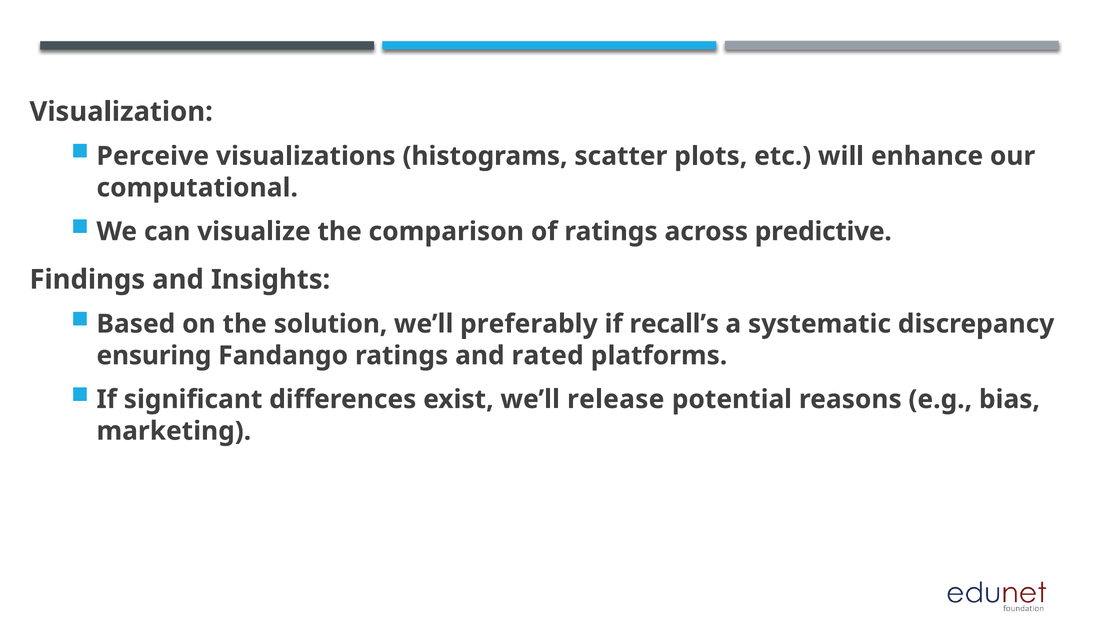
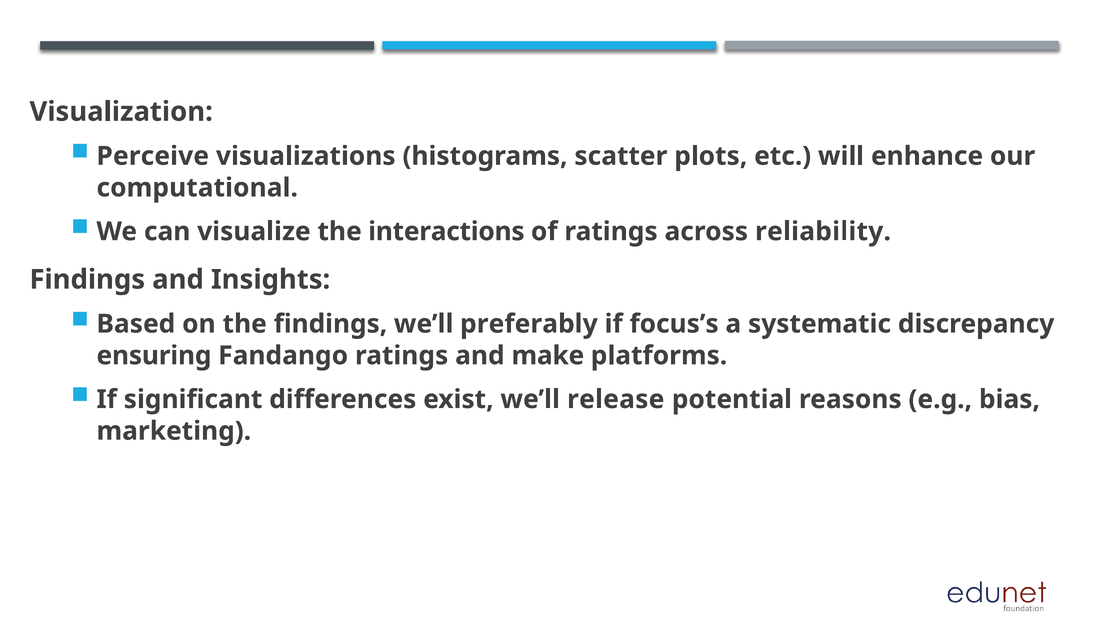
comparison: comparison -> interactions
predictive: predictive -> reliability
the solution: solution -> findings
recall’s: recall’s -> focus’s
rated: rated -> make
